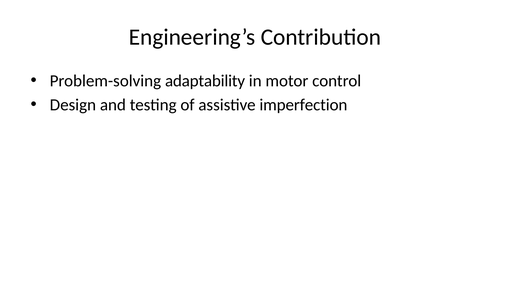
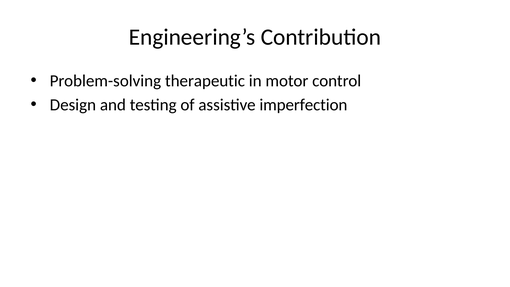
adaptability: adaptability -> therapeutic
